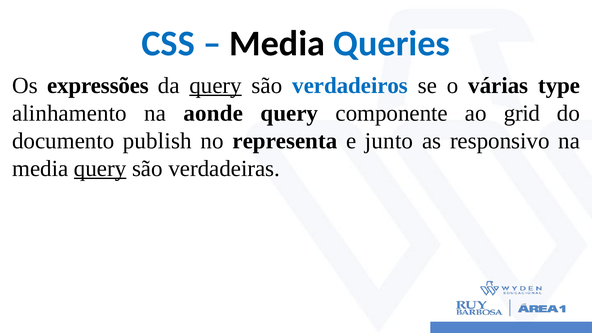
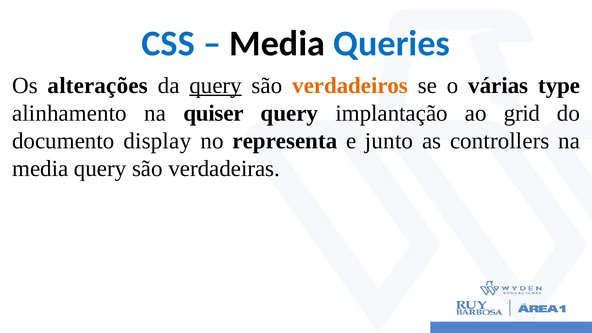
expressões: expressões -> alterações
verdadeiros colour: blue -> orange
aonde: aonde -> quiser
componente: componente -> implantação
publish: publish -> display
responsivo: responsivo -> controllers
query at (100, 168) underline: present -> none
